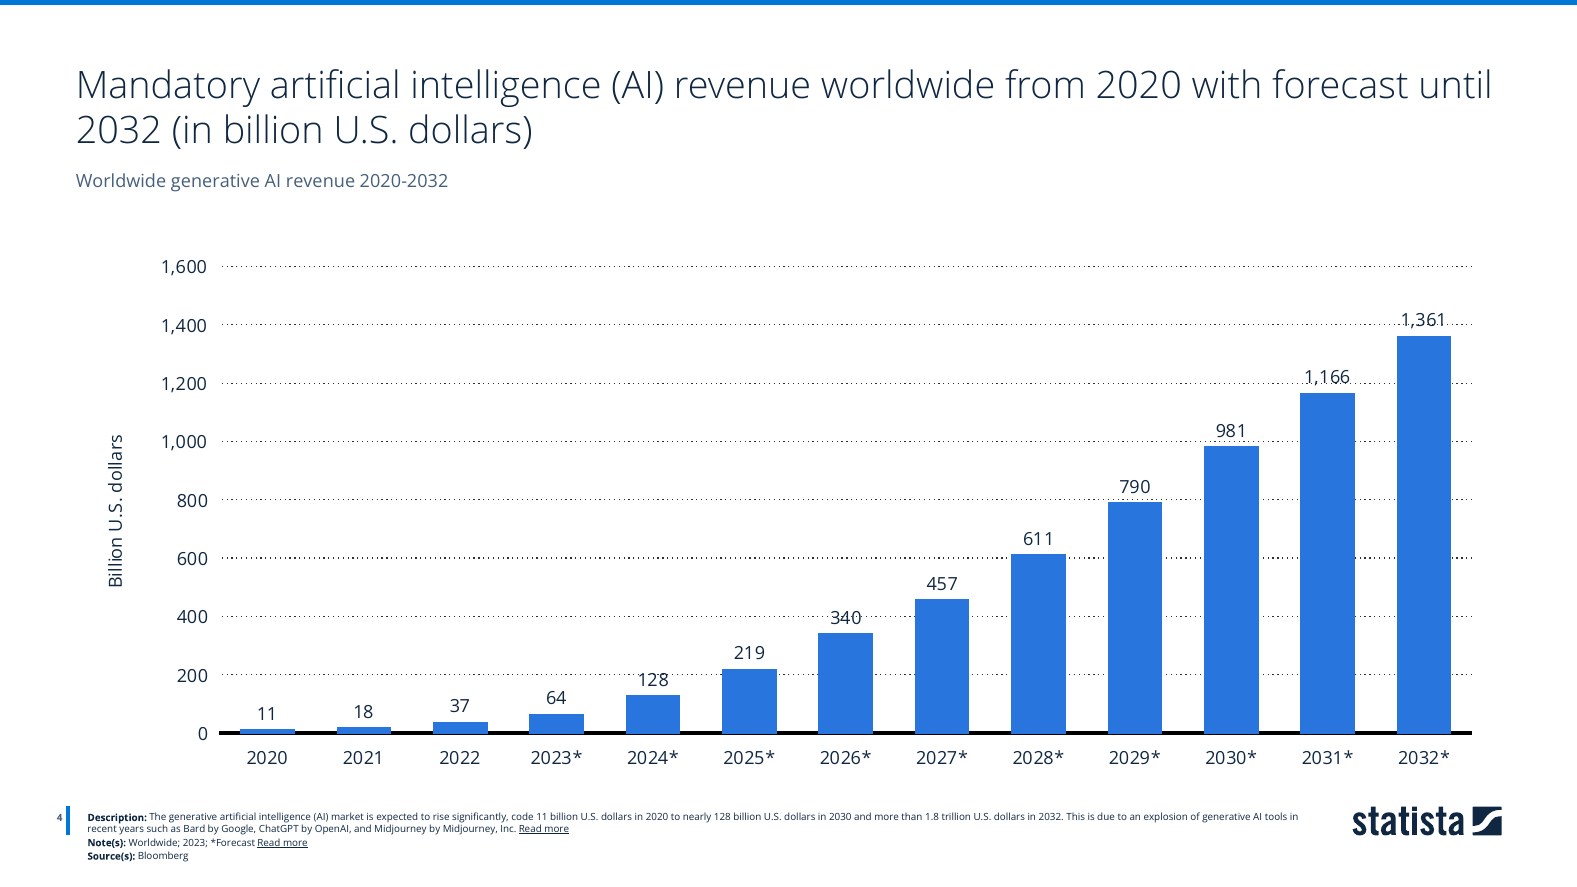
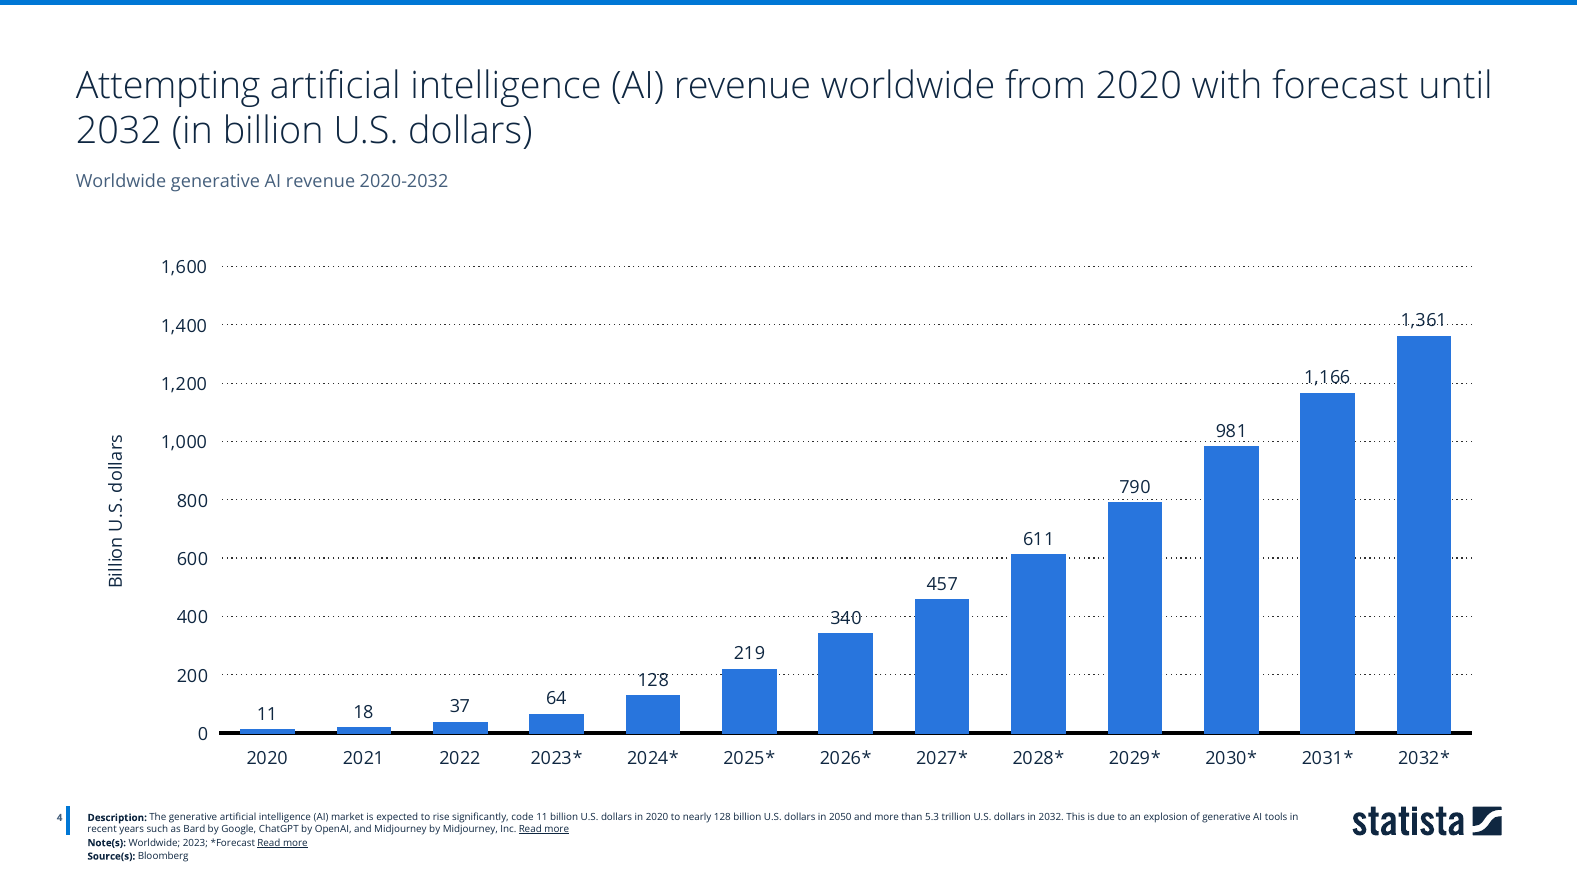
Mandatory: Mandatory -> Attempting
2030: 2030 -> 2050
1.8: 1.8 -> 5.3
